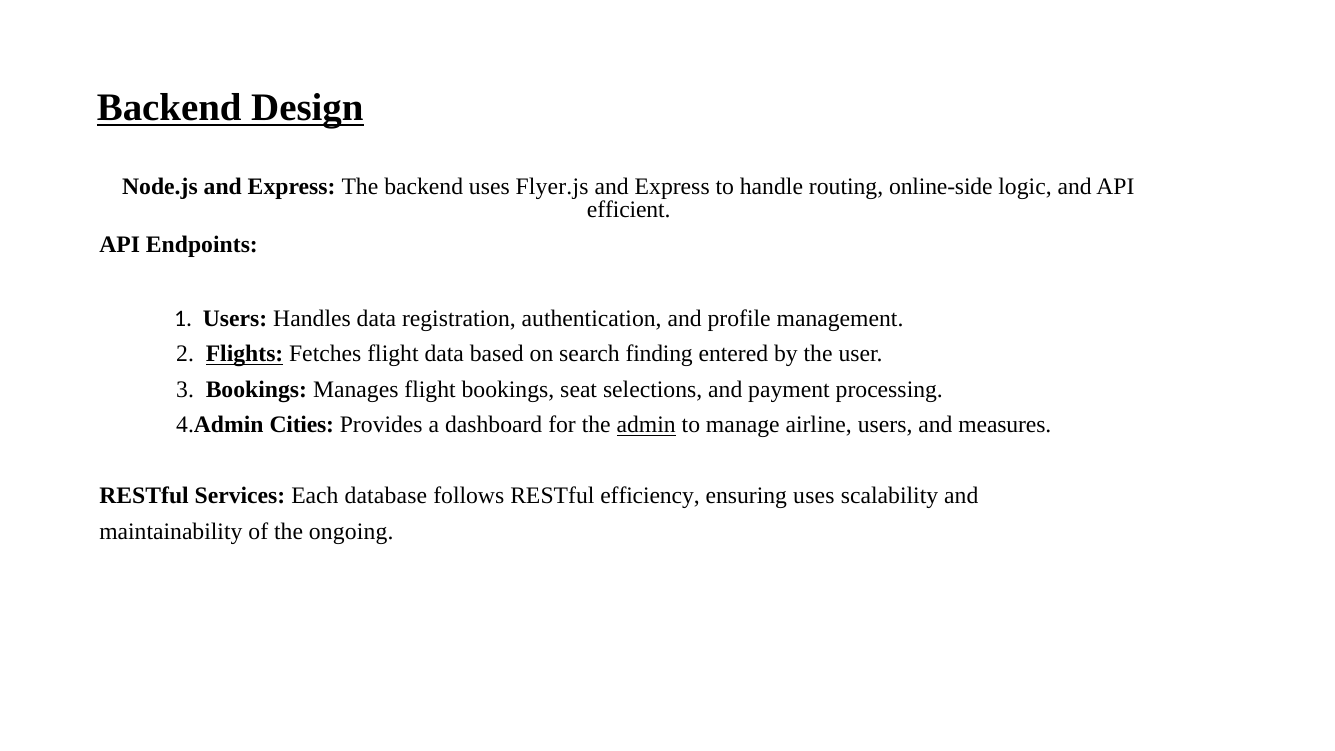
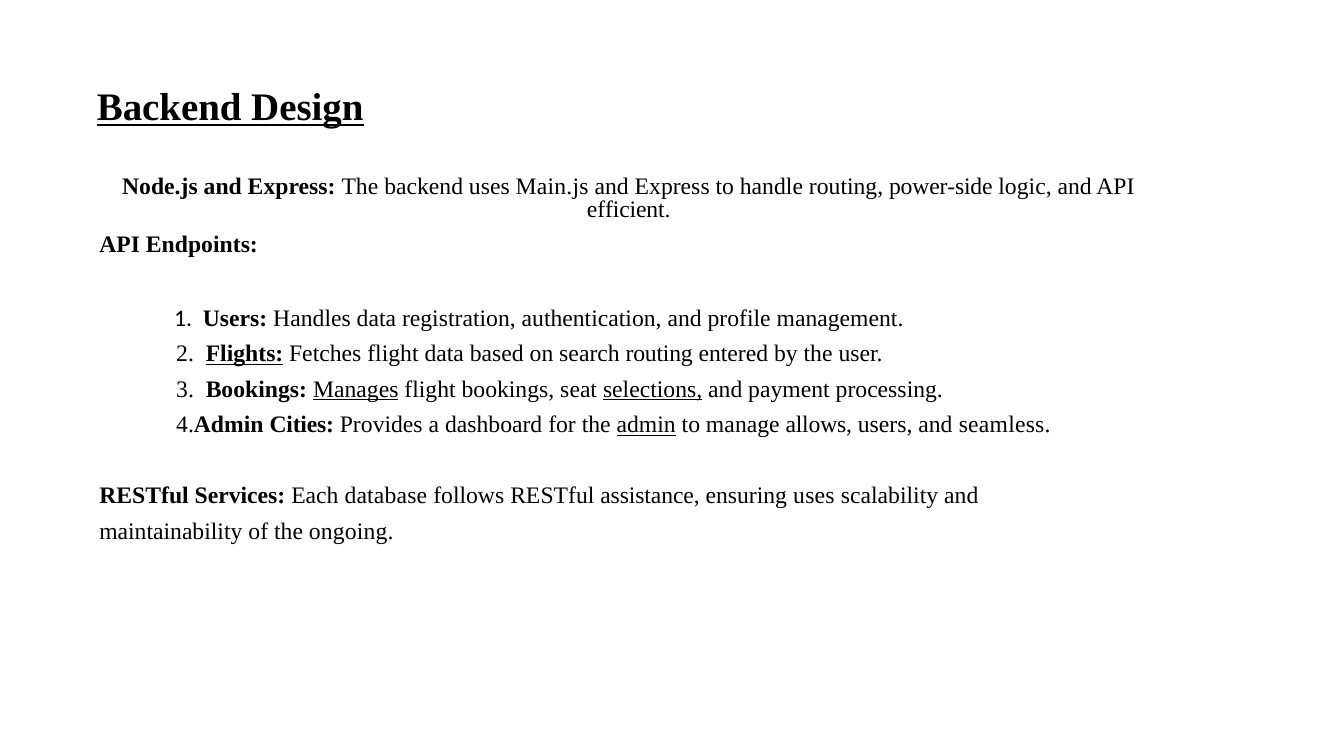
Flyer.js: Flyer.js -> Main.js
online-side: online-side -> power-side
search finding: finding -> routing
Manages underline: none -> present
selections underline: none -> present
airline: airline -> allows
measures: measures -> seamless
efficiency: efficiency -> assistance
